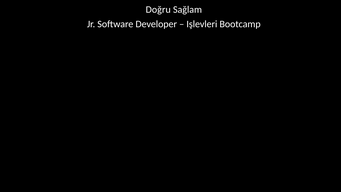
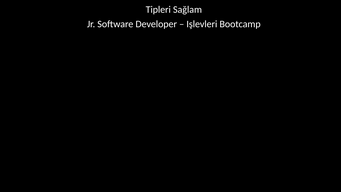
Doğru: Doğru -> Tipleri
